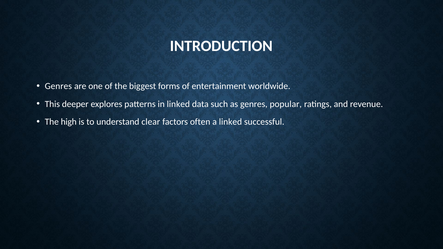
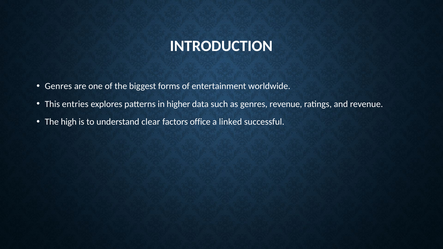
deeper: deeper -> entries
in linked: linked -> higher
genres popular: popular -> revenue
often: often -> office
